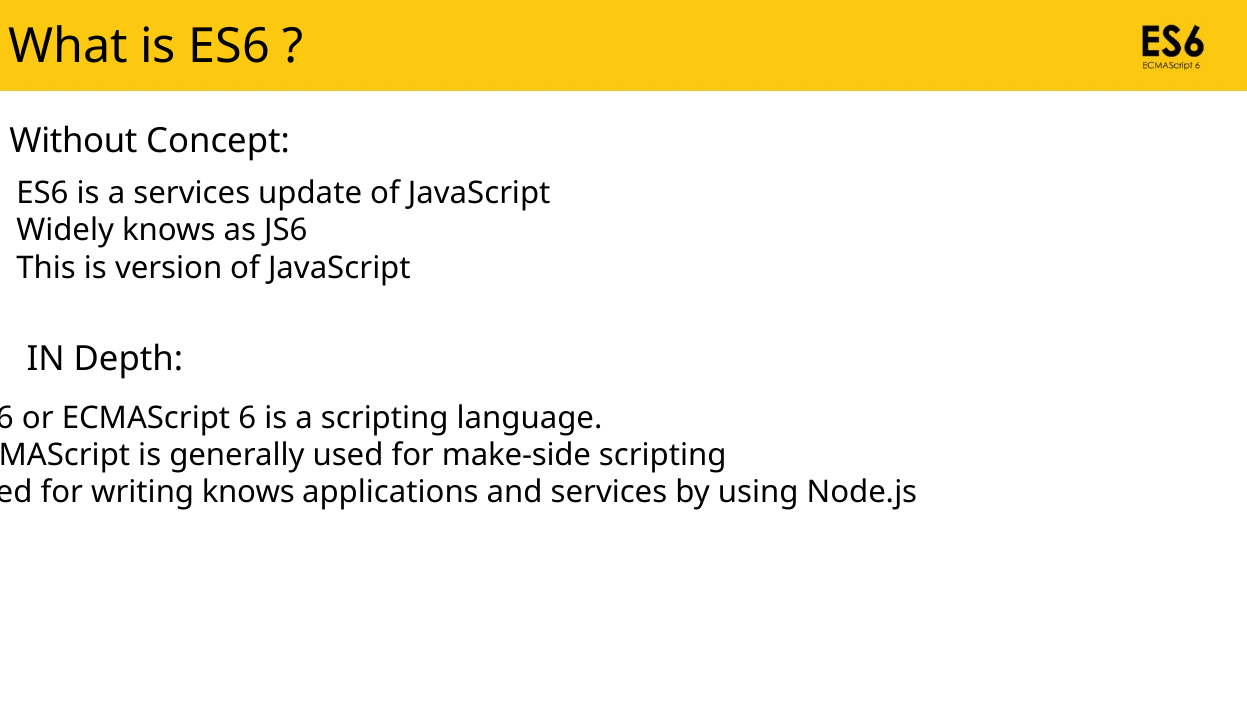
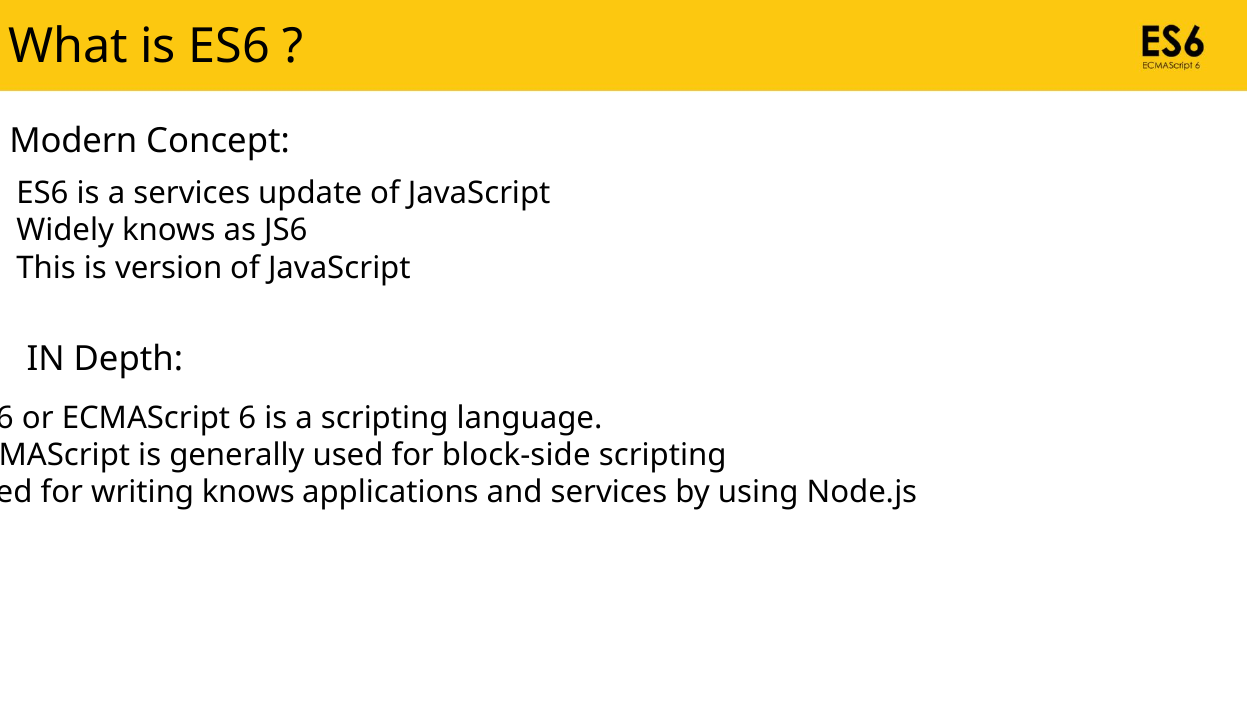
Without: Without -> Modern
make-side: make-side -> block-side
